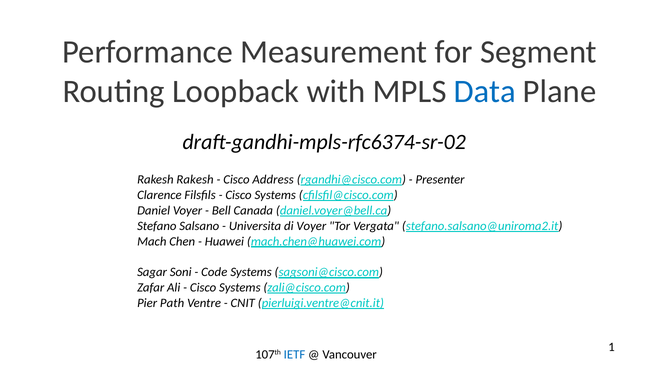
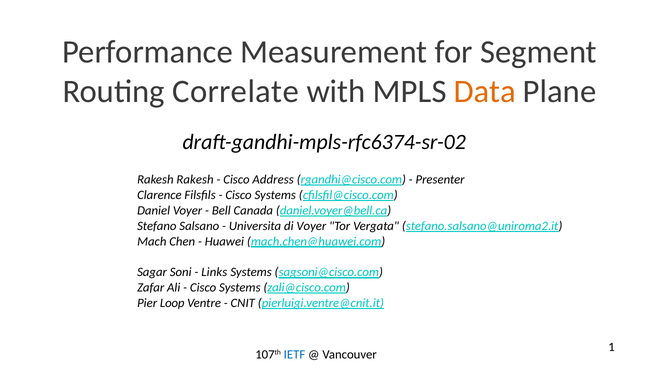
Loopback: Loopback -> Correlate
Data colour: blue -> orange
Code: Code -> Links
Path: Path -> Loop
